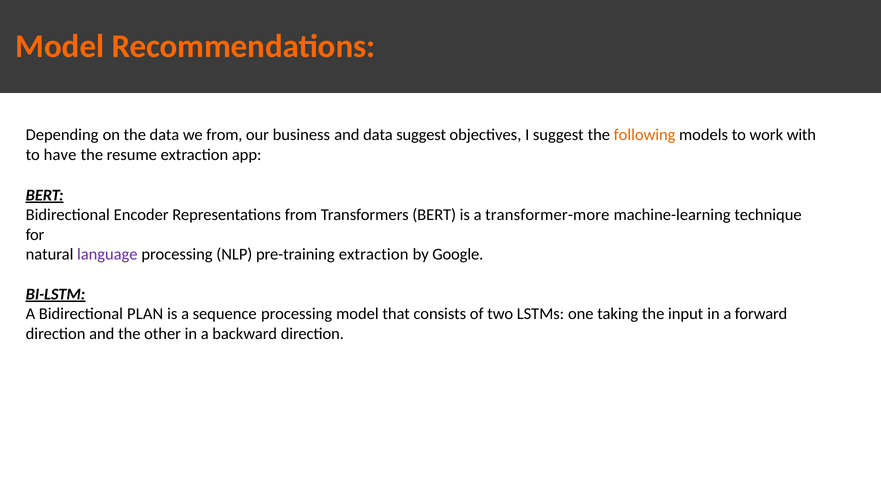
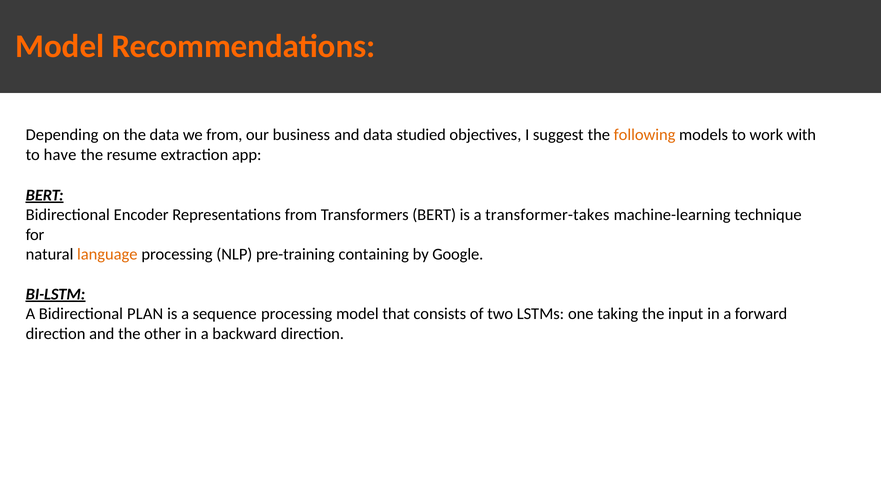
data suggest: suggest -> studied
transformer-more: transformer-more -> transformer-takes
language colour: purple -> orange
pre-training extraction: extraction -> containing
